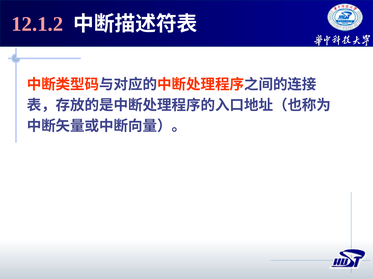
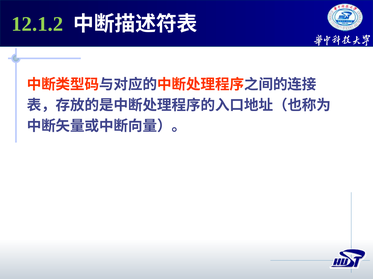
12.1.2 colour: pink -> light green
